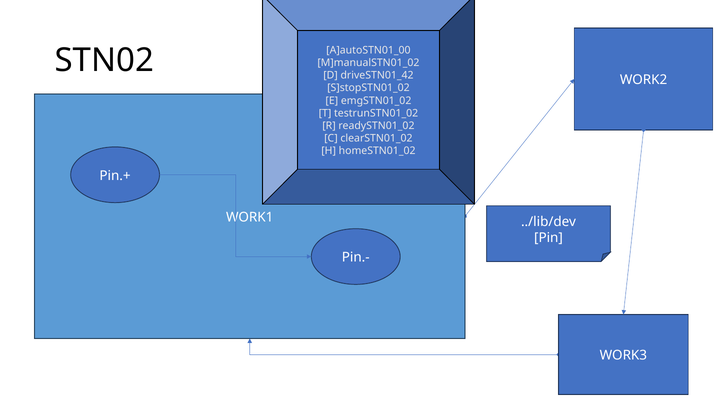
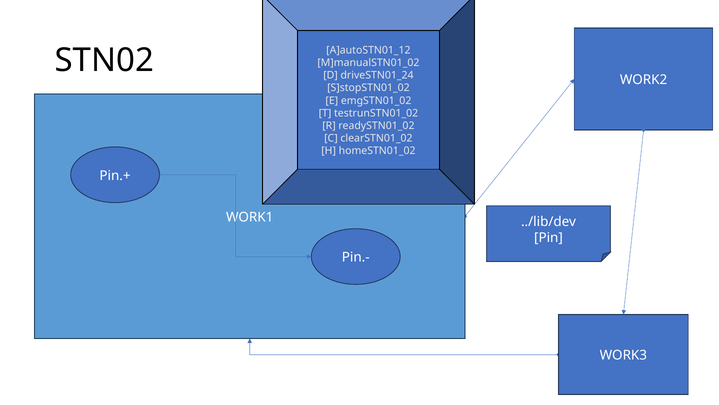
A]autoSTN01_00: A]autoSTN01_00 -> A]autoSTN01_12
driveSTN01_42: driveSTN01_42 -> driveSTN01_24
